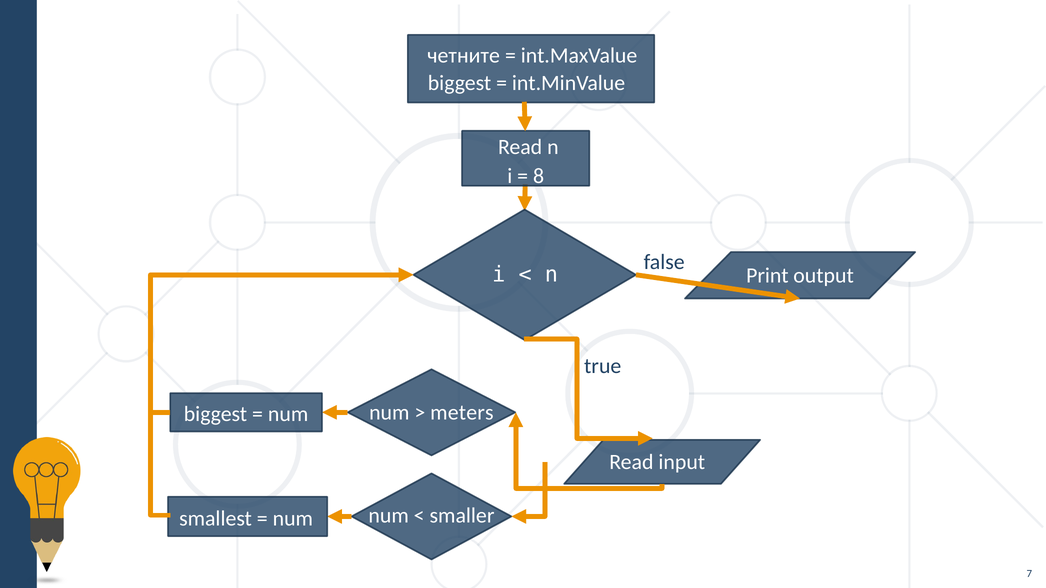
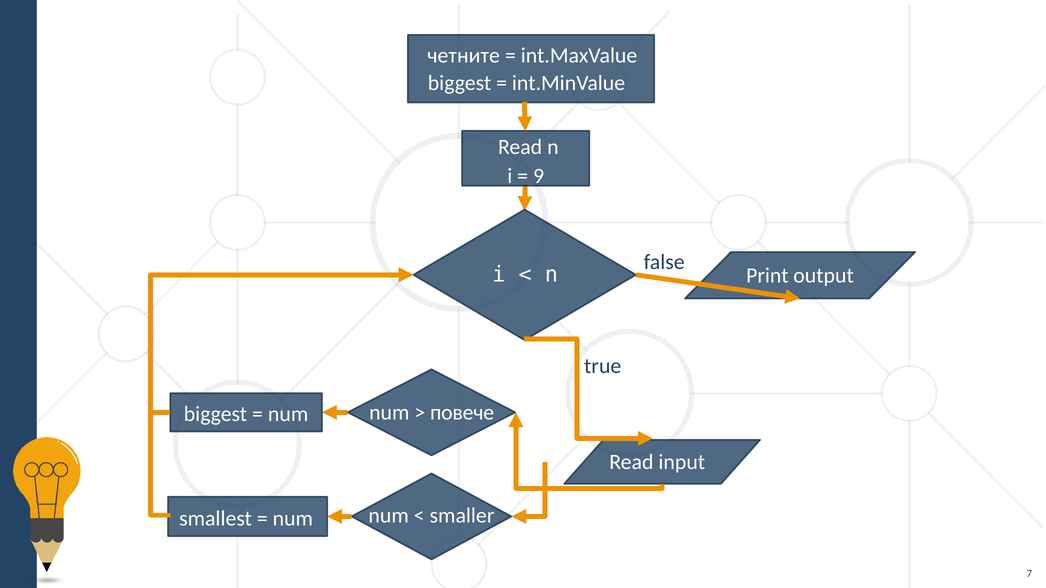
8: 8 -> 9
meters: meters -> повече
